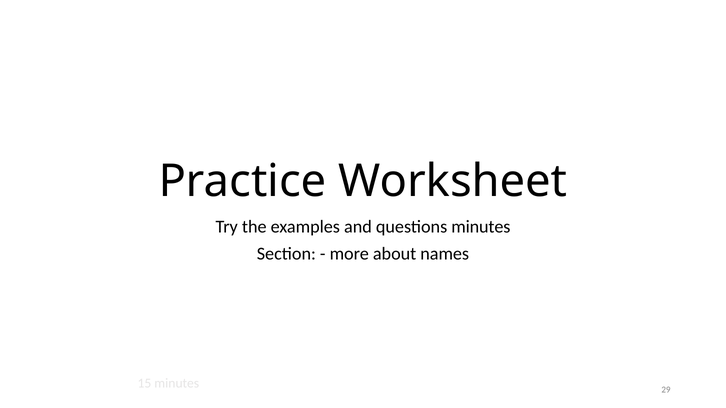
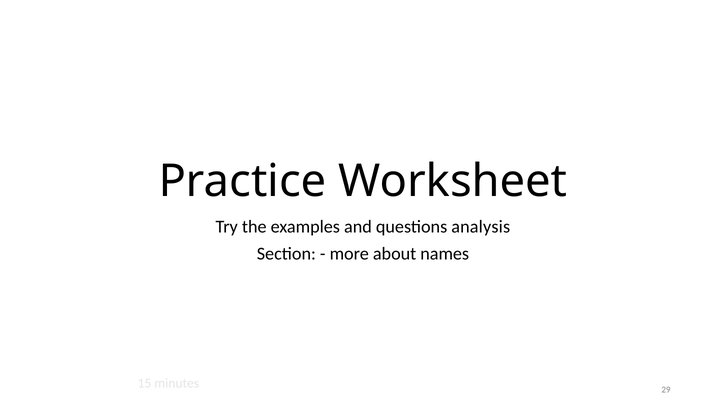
questions minutes: minutes -> analysis
